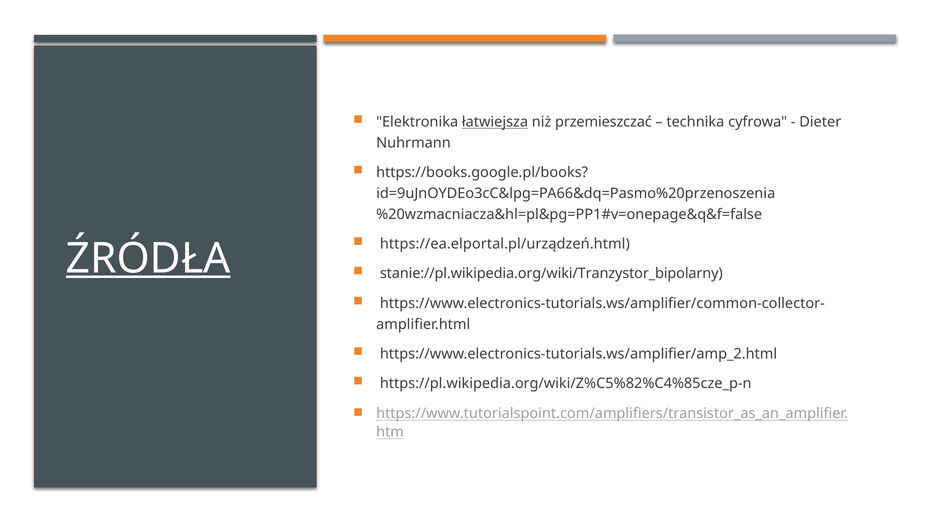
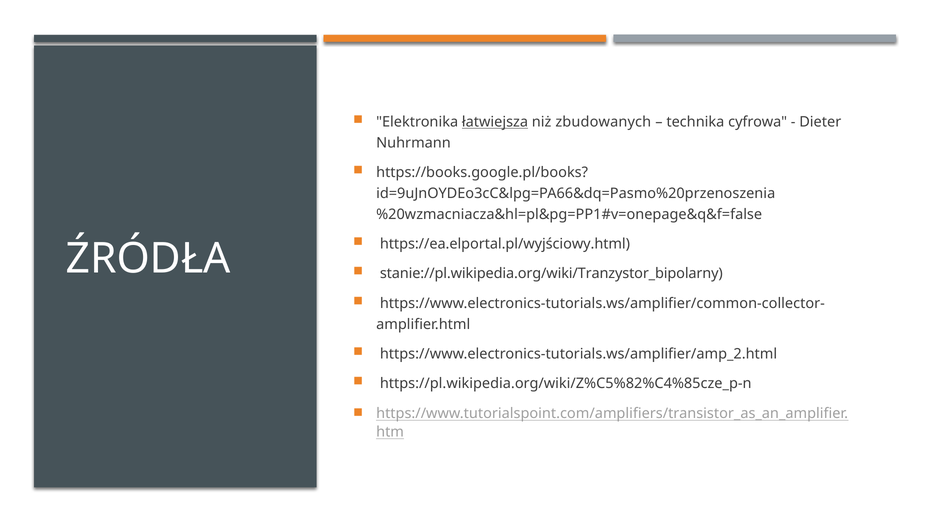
przemieszczać: przemieszczać -> zbudowanych
https://ea.elportal.pl/urządzeń.html: https://ea.elportal.pl/urządzeń.html -> https://ea.elportal.pl/wyjściowy.html
ŹRÓDŁA underline: present -> none
